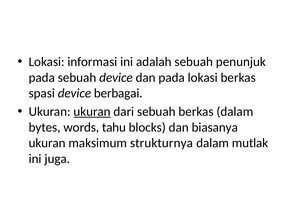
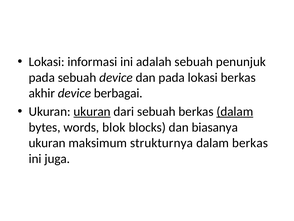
spasi: spasi -> akhir
dalam at (235, 111) underline: none -> present
tahu: tahu -> blok
dalam mutlak: mutlak -> berkas
